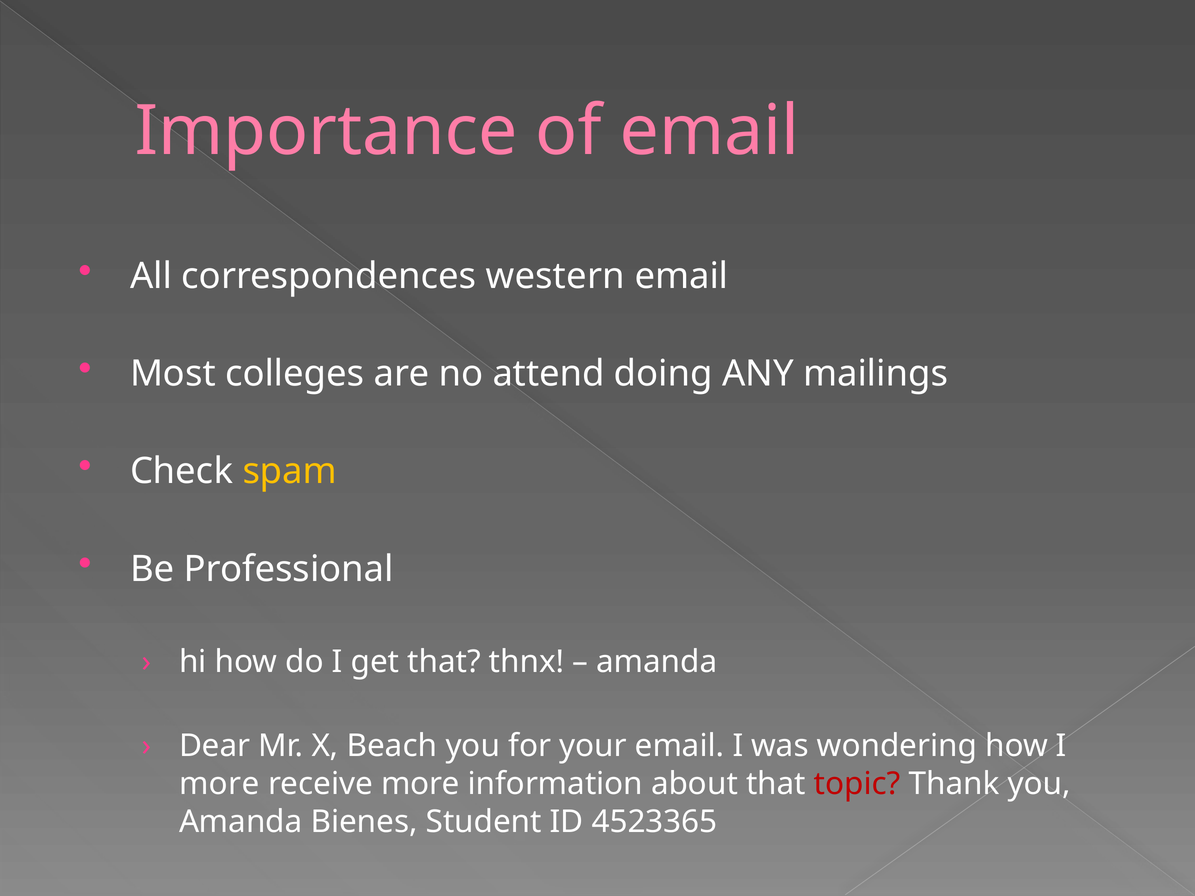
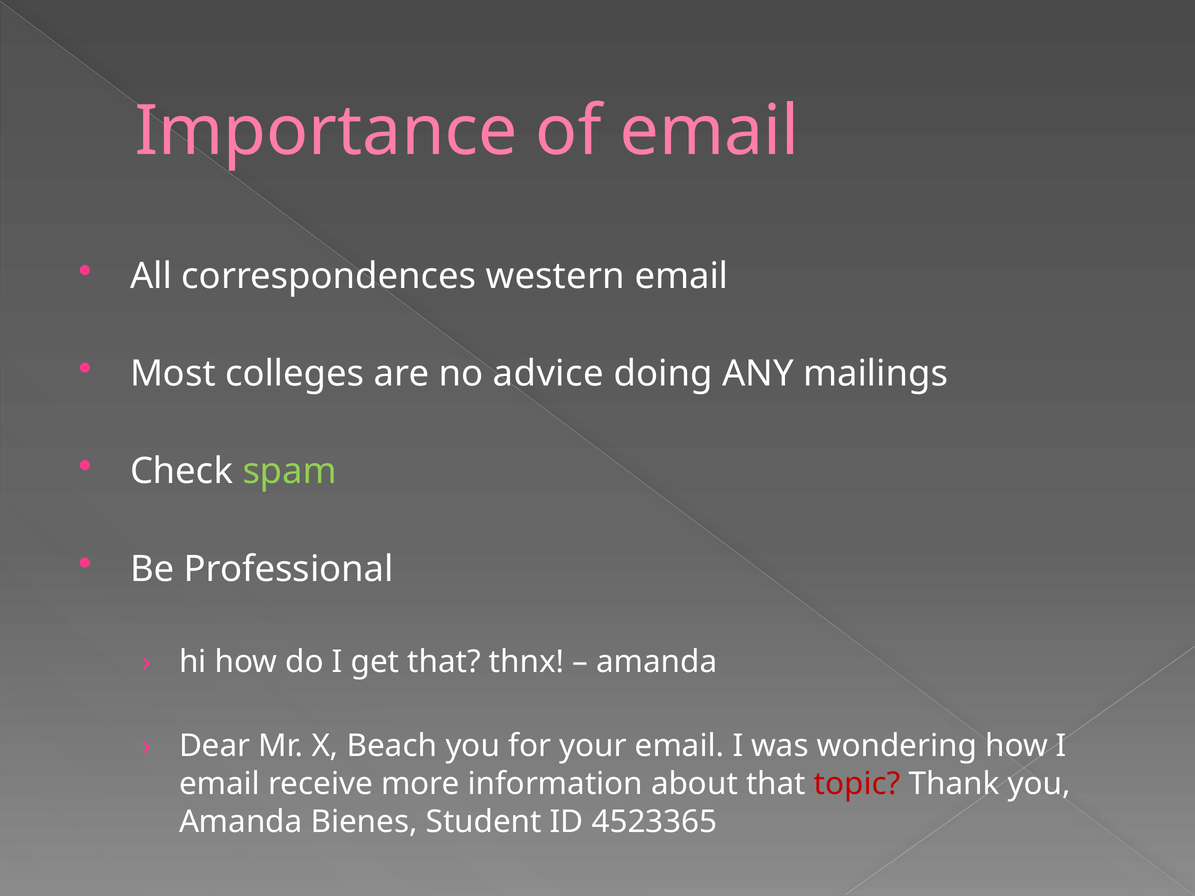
attend: attend -> advice
spam colour: yellow -> light green
more at (219, 784): more -> email
